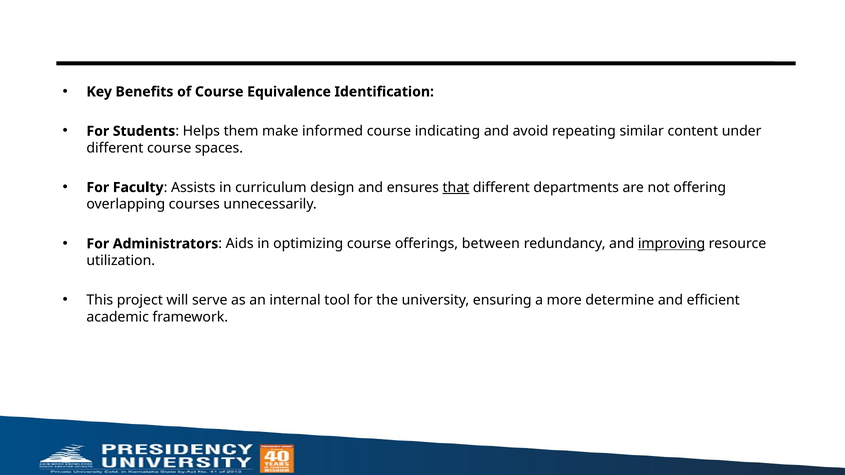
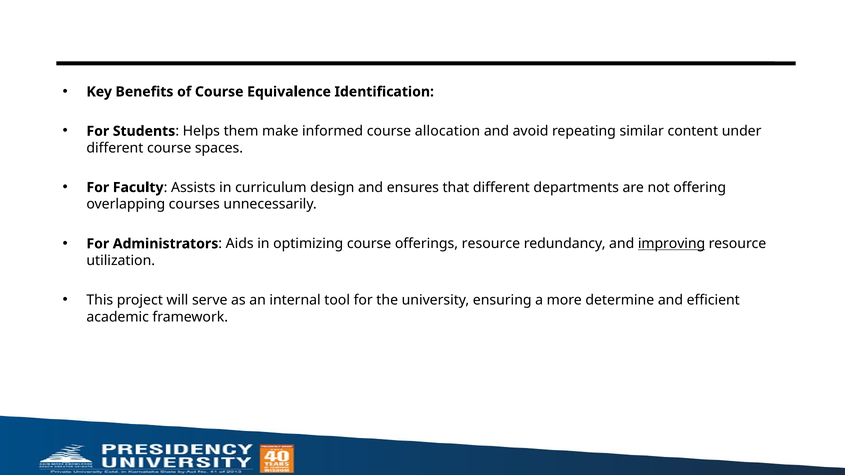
indicating: indicating -> allocation
that underline: present -> none
offerings between: between -> resource
